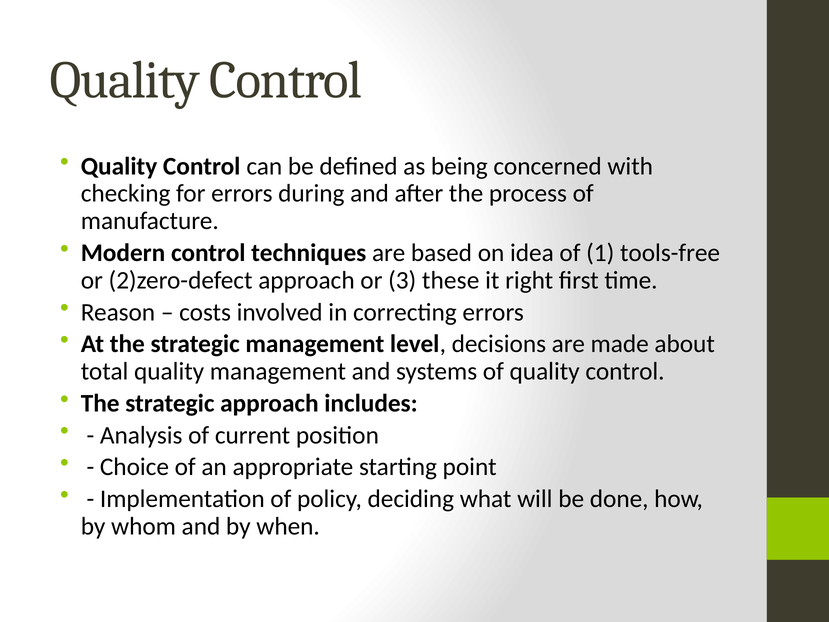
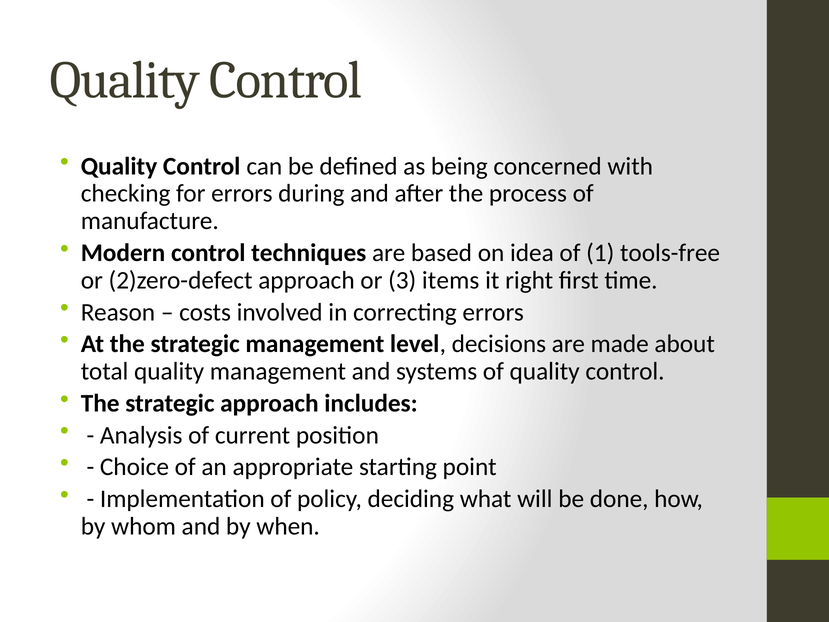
these: these -> items
